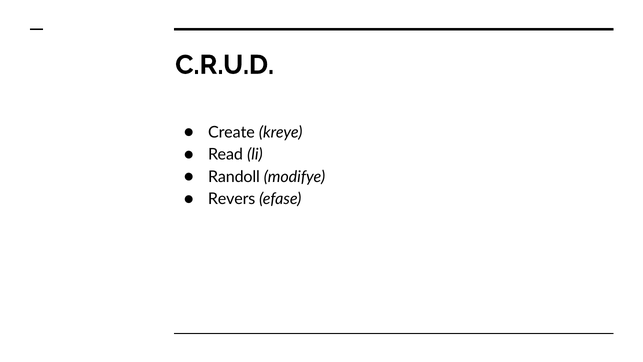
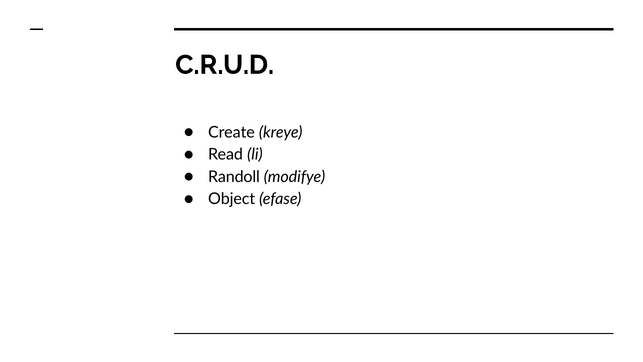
Revers: Revers -> Object
